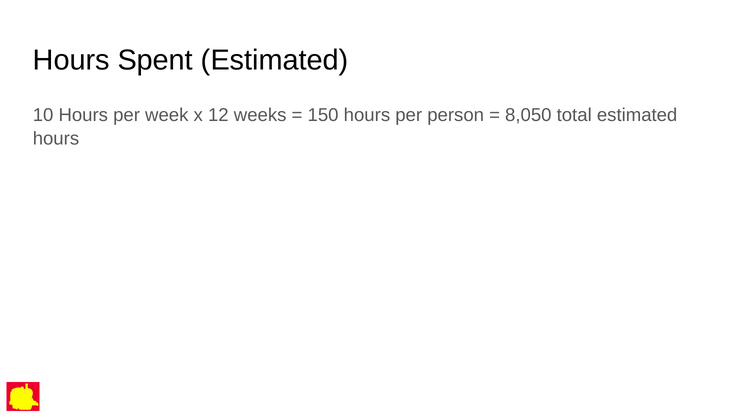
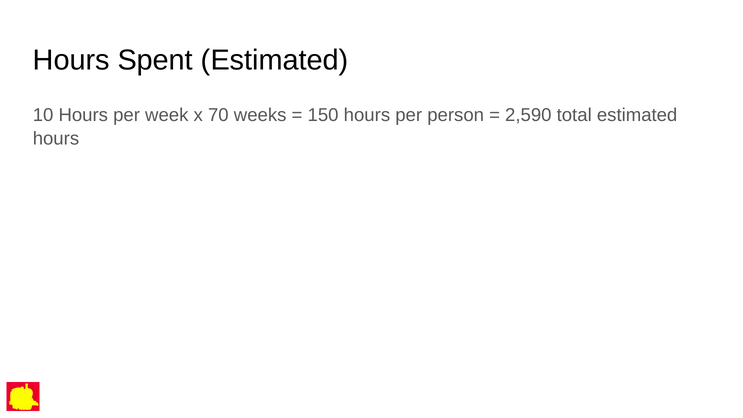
12: 12 -> 70
8,050: 8,050 -> 2,590
